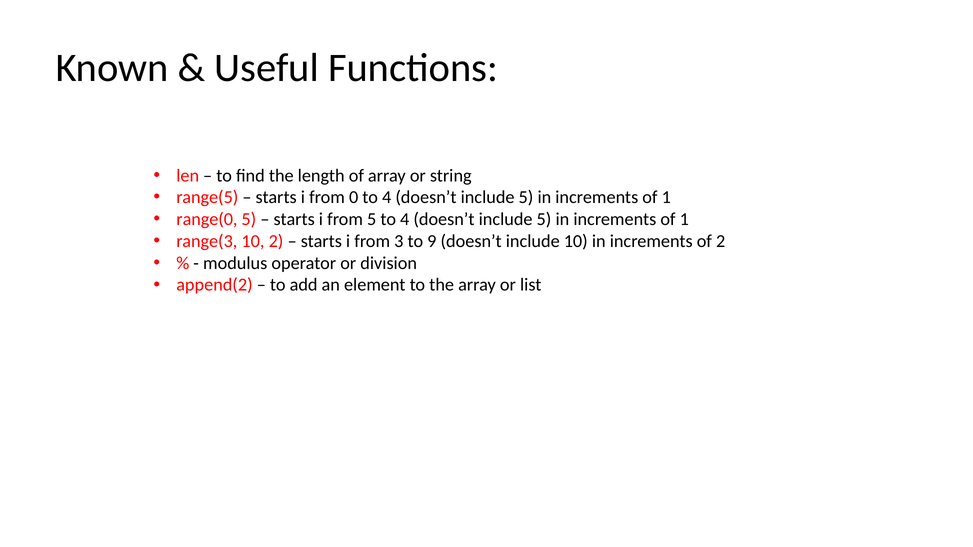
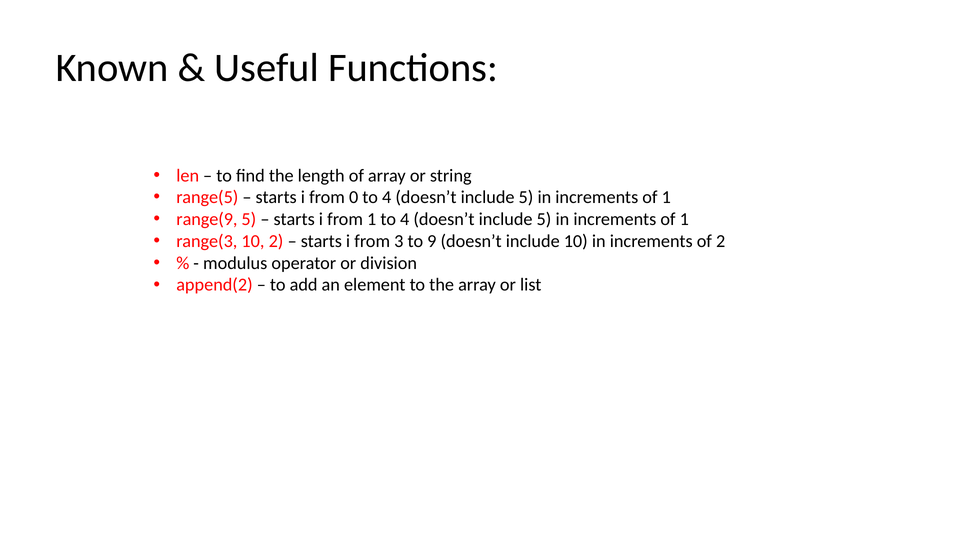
range(0: range(0 -> range(9
from 5: 5 -> 1
